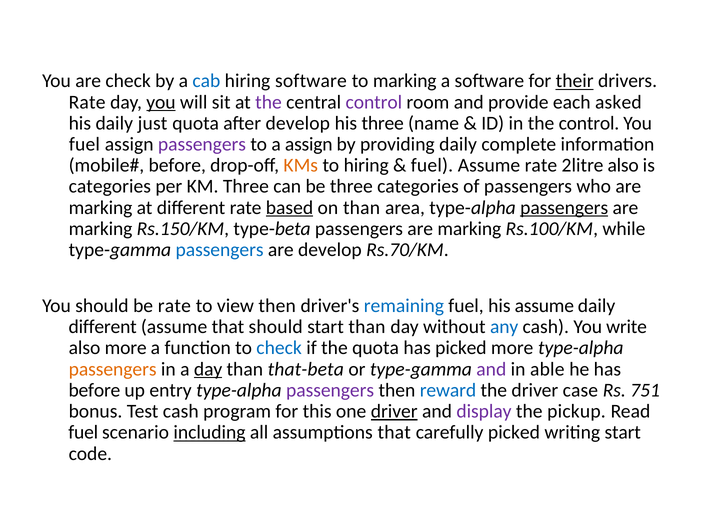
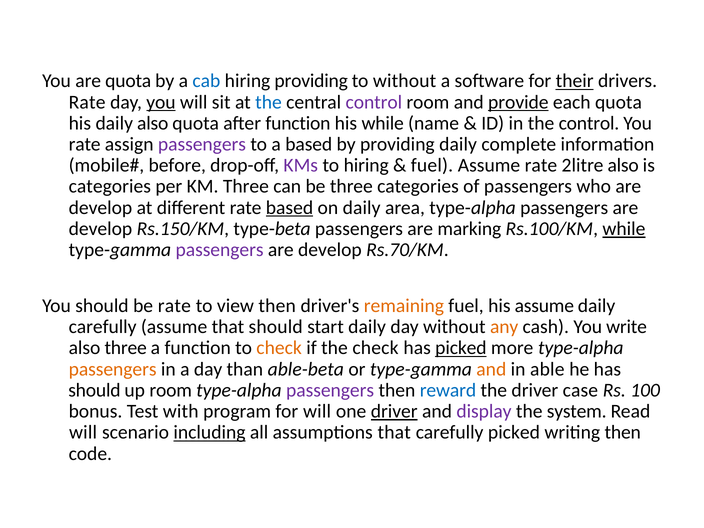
are check: check -> quota
hiring software: software -> providing
to marking: marking -> without
the at (268, 102) colour: purple -> blue
provide underline: none -> present
each asked: asked -> quota
daily just: just -> also
after develop: develop -> function
his three: three -> while
fuel at (84, 144): fuel -> rate
a assign: assign -> based
KMs colour: orange -> purple
marking at (101, 208): marking -> develop
on than: than -> daily
passengers at (564, 208) underline: present -> none
marking at (101, 229): marking -> develop
while at (624, 229) underline: none -> present
passengers at (220, 250) colour: blue -> purple
remaining colour: blue -> orange
different at (103, 327): different -> carefully
start than: than -> daily
any colour: blue -> orange
also more: more -> three
check at (279, 348) colour: blue -> orange
the quota: quota -> check
picked at (461, 348) underline: none -> present
day at (208, 369) underline: present -> none
that-beta: that-beta -> able-beta
and at (491, 369) colour: purple -> orange
before at (94, 390): before -> should
up entry: entry -> room
751: 751 -> 100
Test cash: cash -> with
for this: this -> will
pickup: pickup -> system
fuel at (83, 432): fuel -> will
writing start: start -> then
